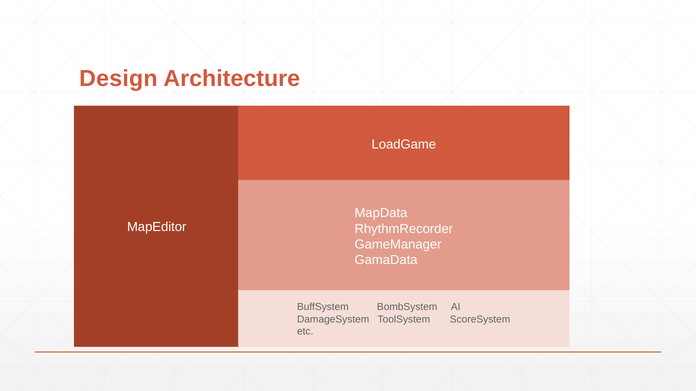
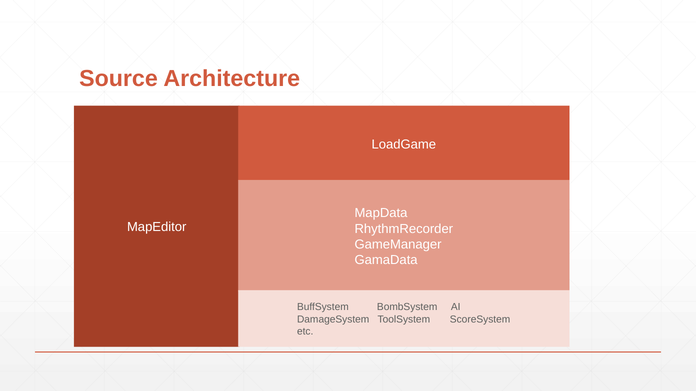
Design: Design -> Source
